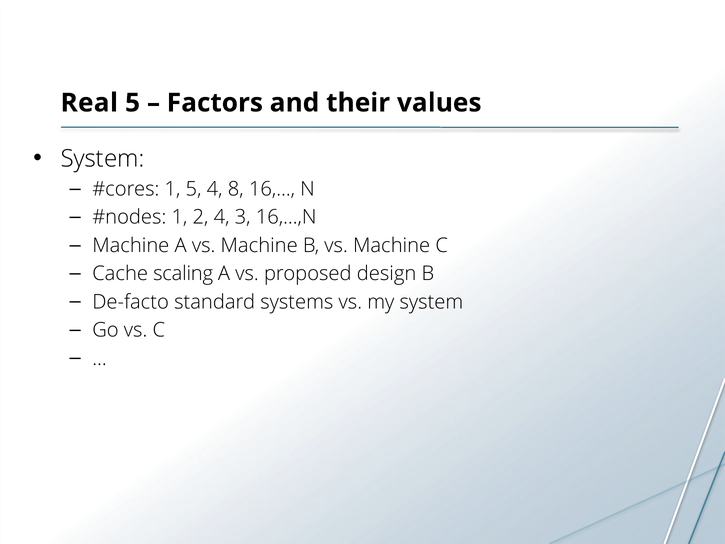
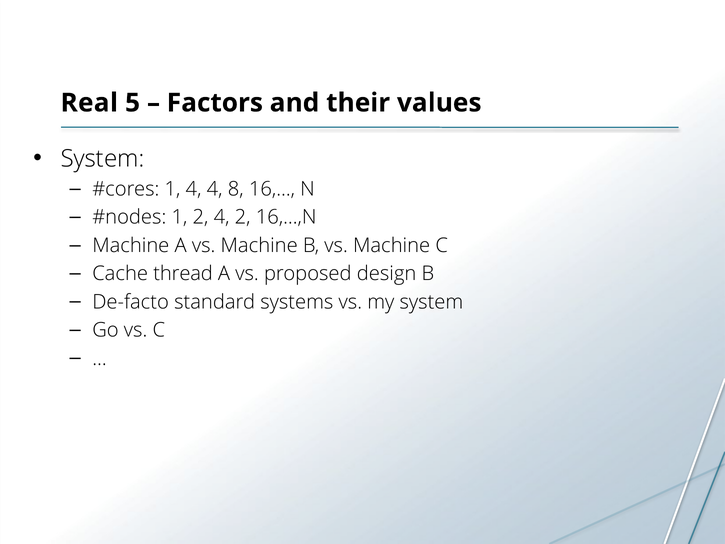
1 5: 5 -> 4
4 3: 3 -> 2
scaling: scaling -> thread
